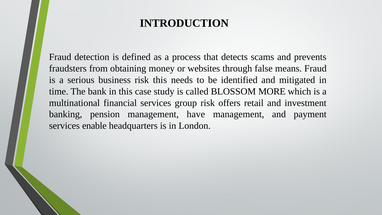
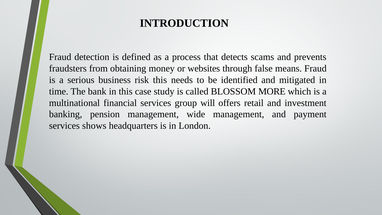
group risk: risk -> will
have: have -> wide
enable: enable -> shows
